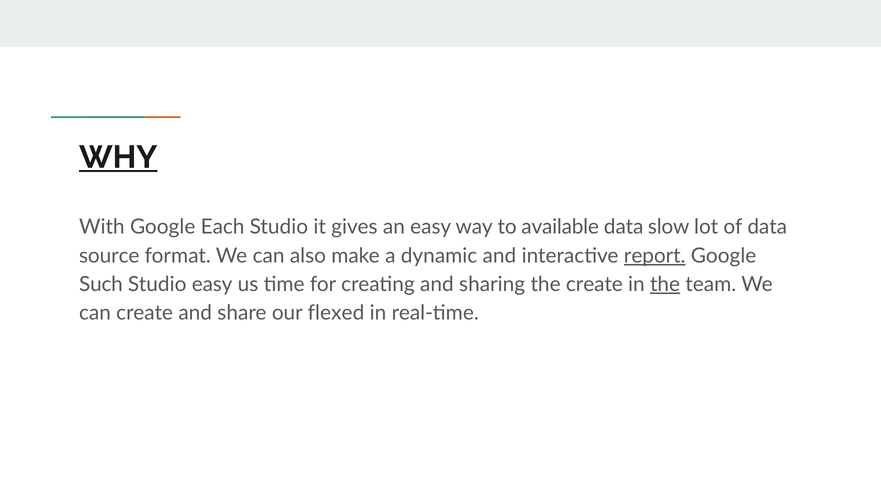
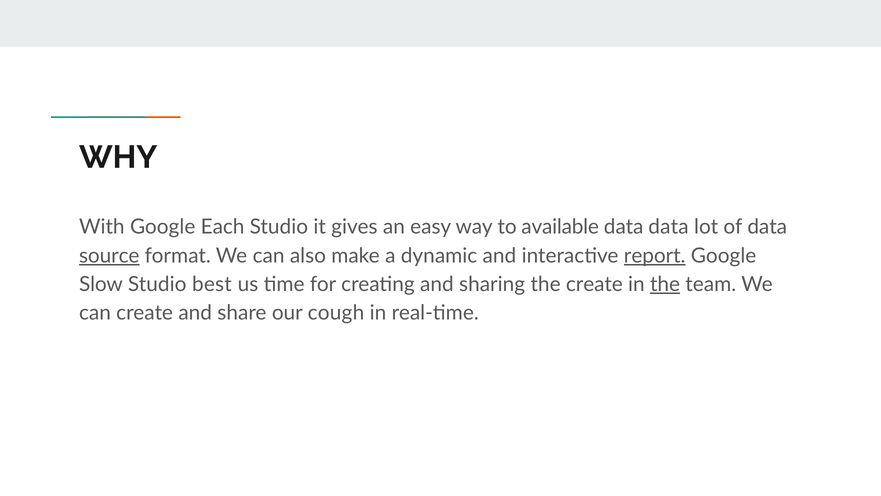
WHY underline: present -> none
data slow: slow -> data
source underline: none -> present
Such: Such -> Slow
Studio easy: easy -> best
flexed: flexed -> cough
